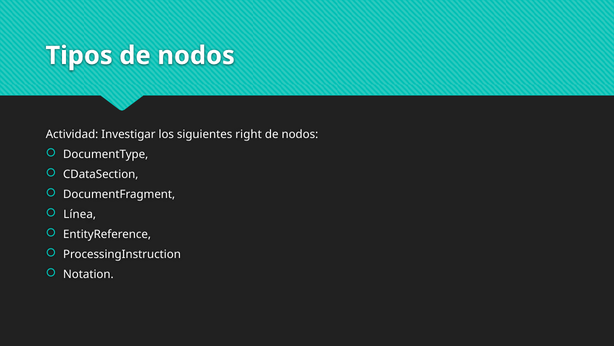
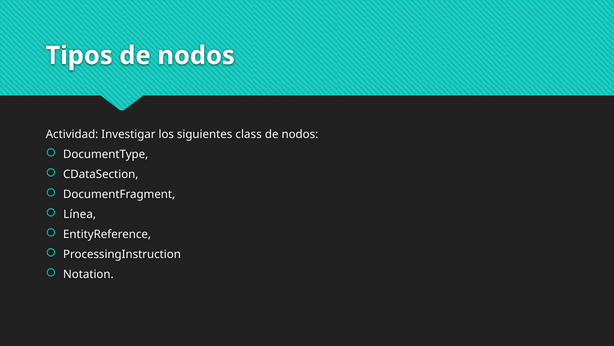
right: right -> class
